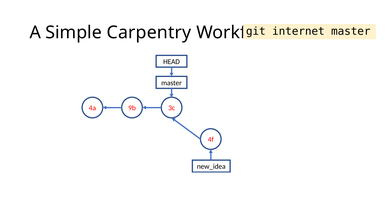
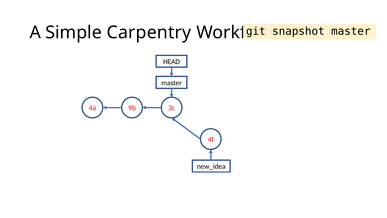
internet: internet -> snapshot
